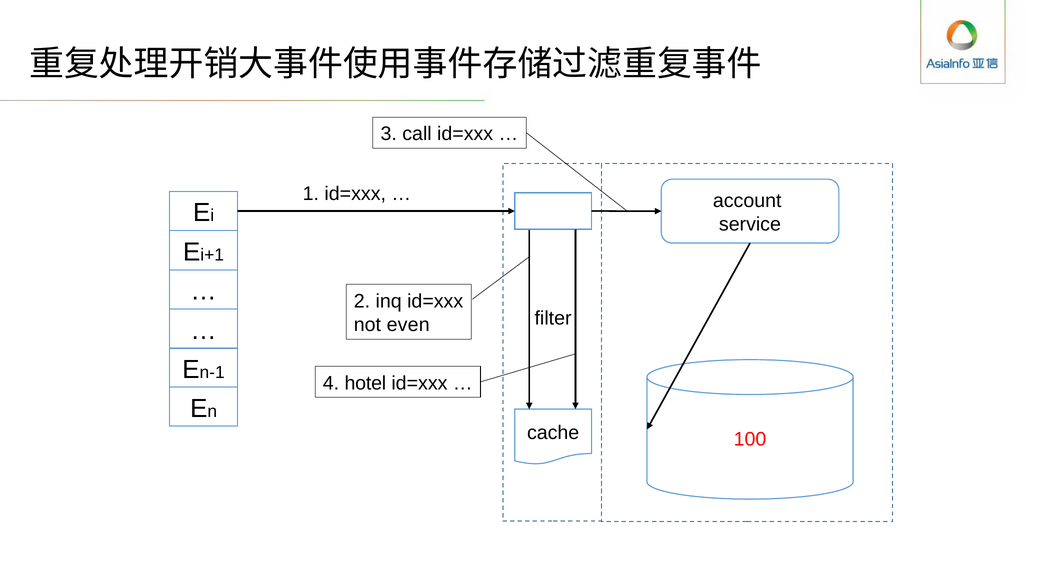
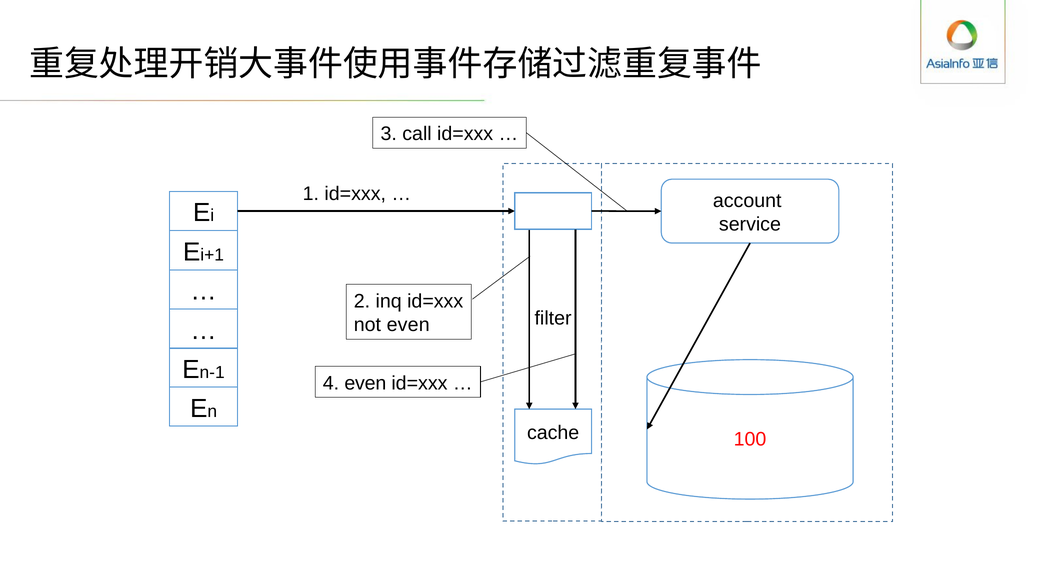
4 hotel: hotel -> even
